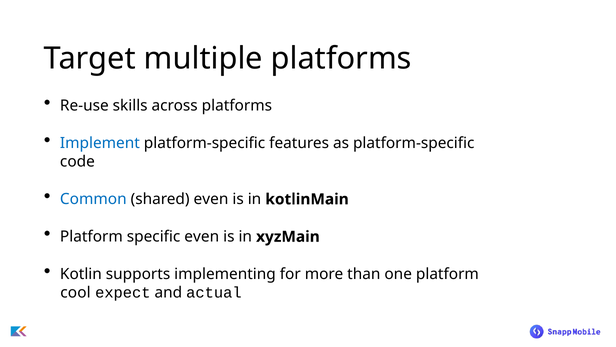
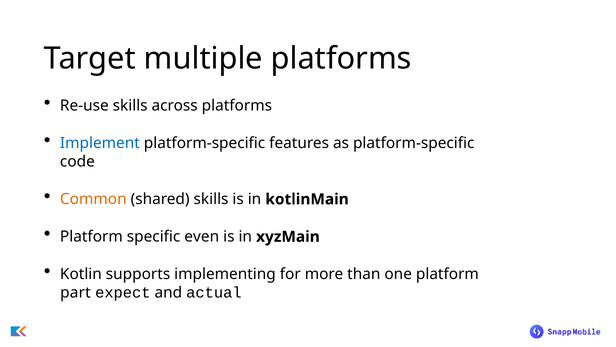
Common colour: blue -> orange
shared even: even -> skills
cool: cool -> part
